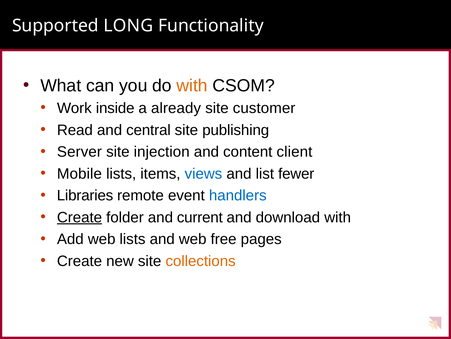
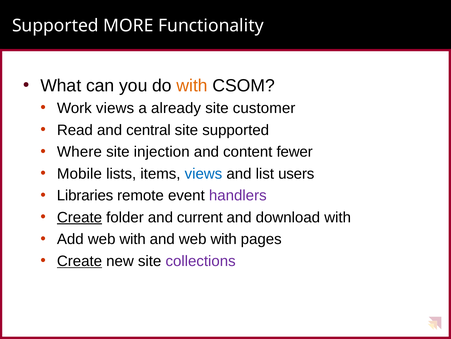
LONG: LONG -> MORE
Work inside: inside -> views
site publishing: publishing -> supported
Server: Server -> Where
client: client -> fewer
fewer: fewer -> users
handlers colour: blue -> purple
Add web lists: lists -> with
and web free: free -> with
Create at (80, 261) underline: none -> present
collections colour: orange -> purple
